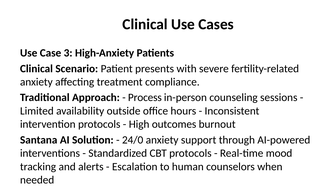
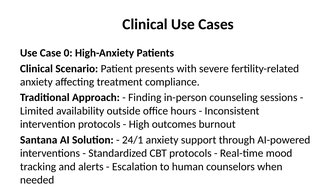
3 at (68, 53): 3 -> 0
Process at (145, 97): Process -> Finding
24/0: 24/0 -> 24/1
